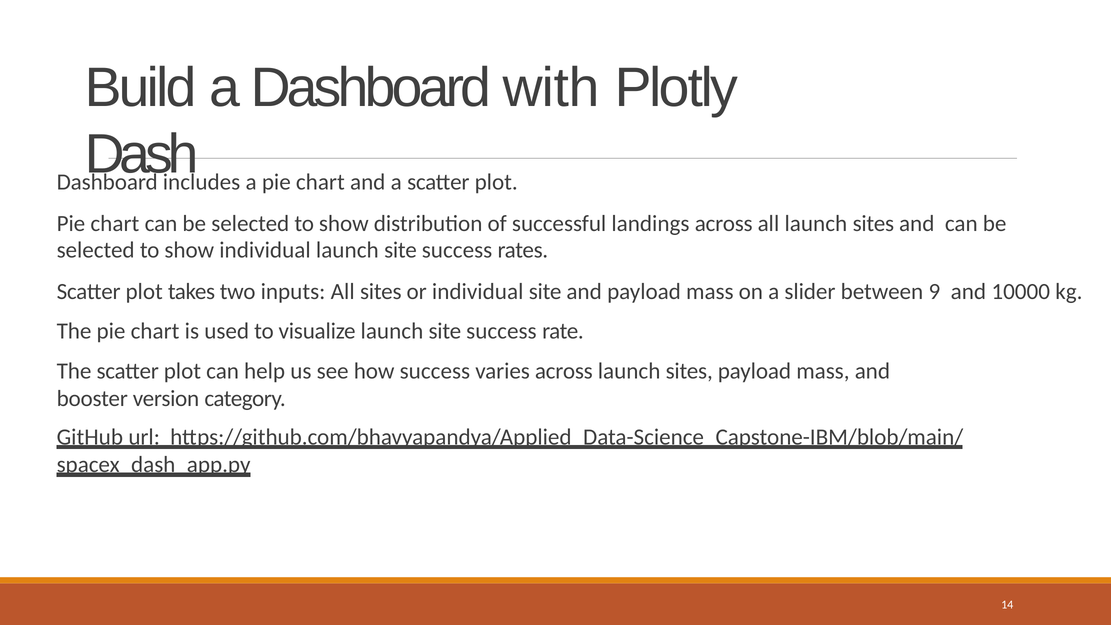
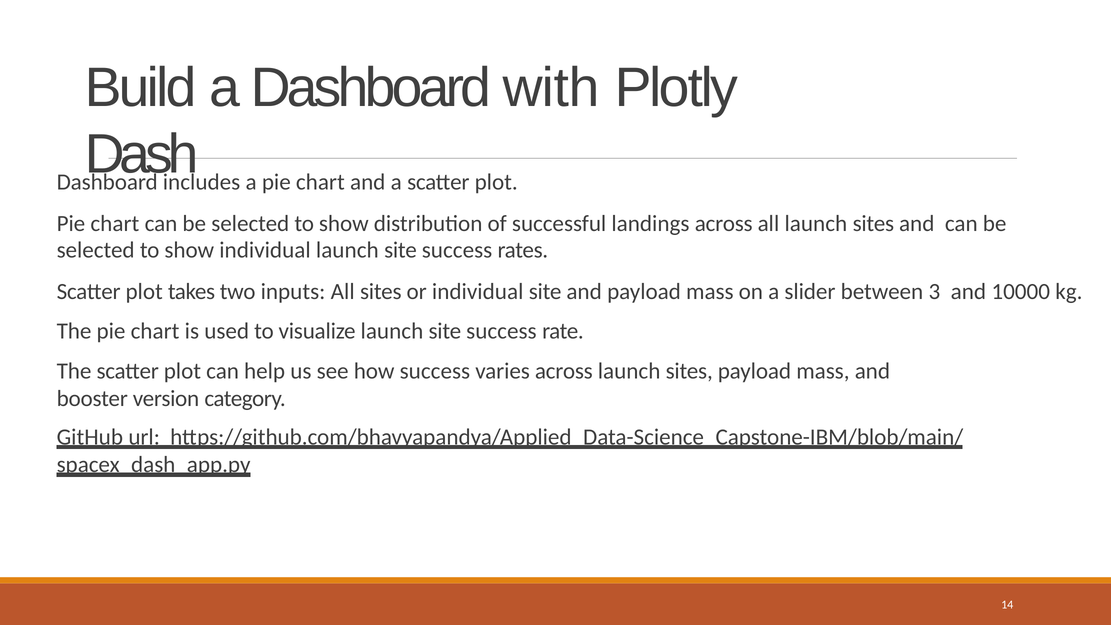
9: 9 -> 3
